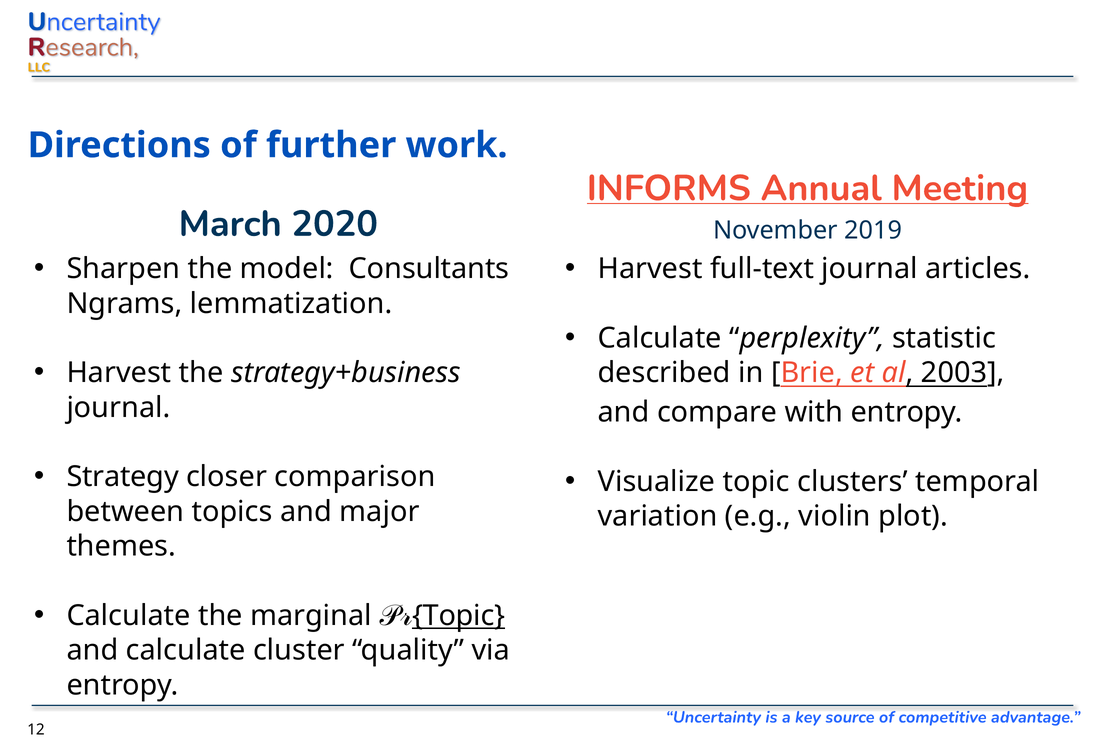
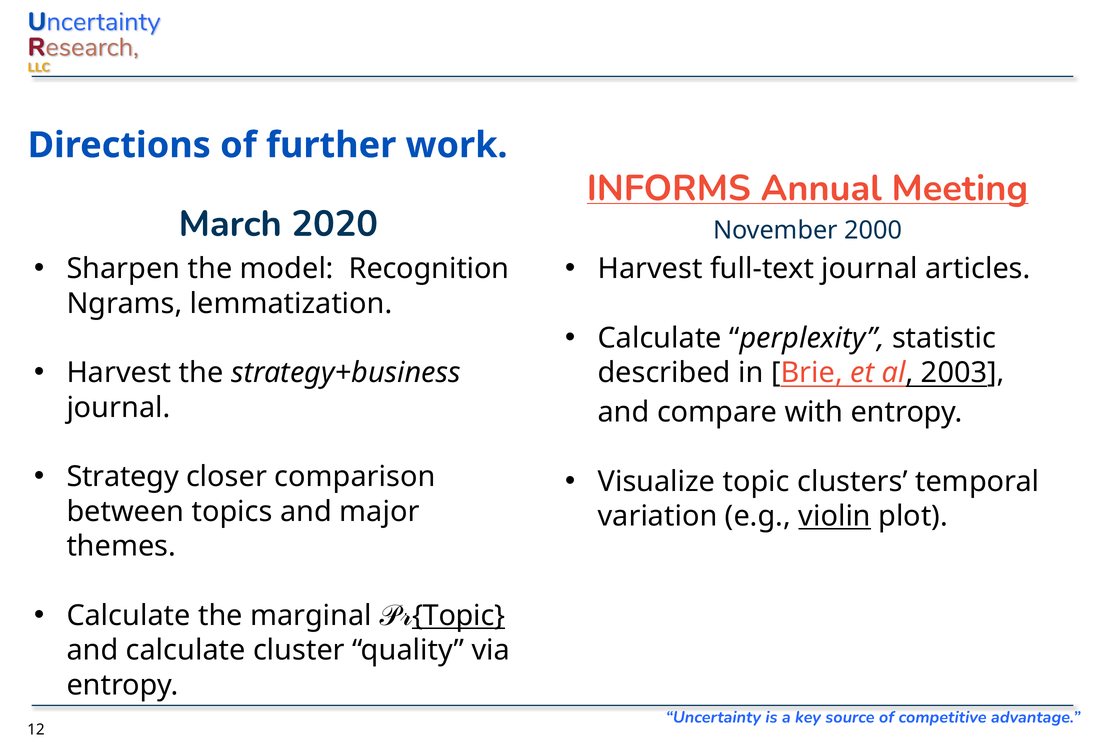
2019: 2019 -> 2000
Consultants: Consultants -> Recognition
violin underline: none -> present
